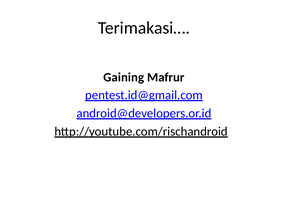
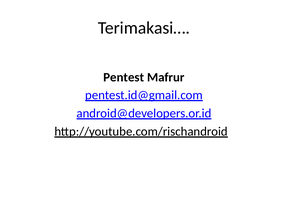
Gaining: Gaining -> Pentest
